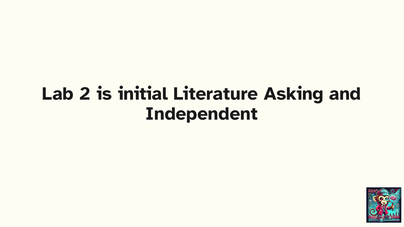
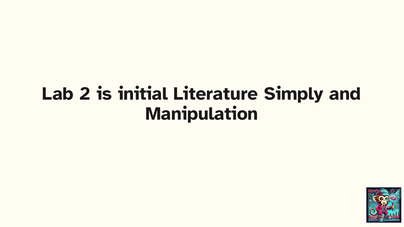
Asking: Asking -> Simply
Independent: Independent -> Manipulation
